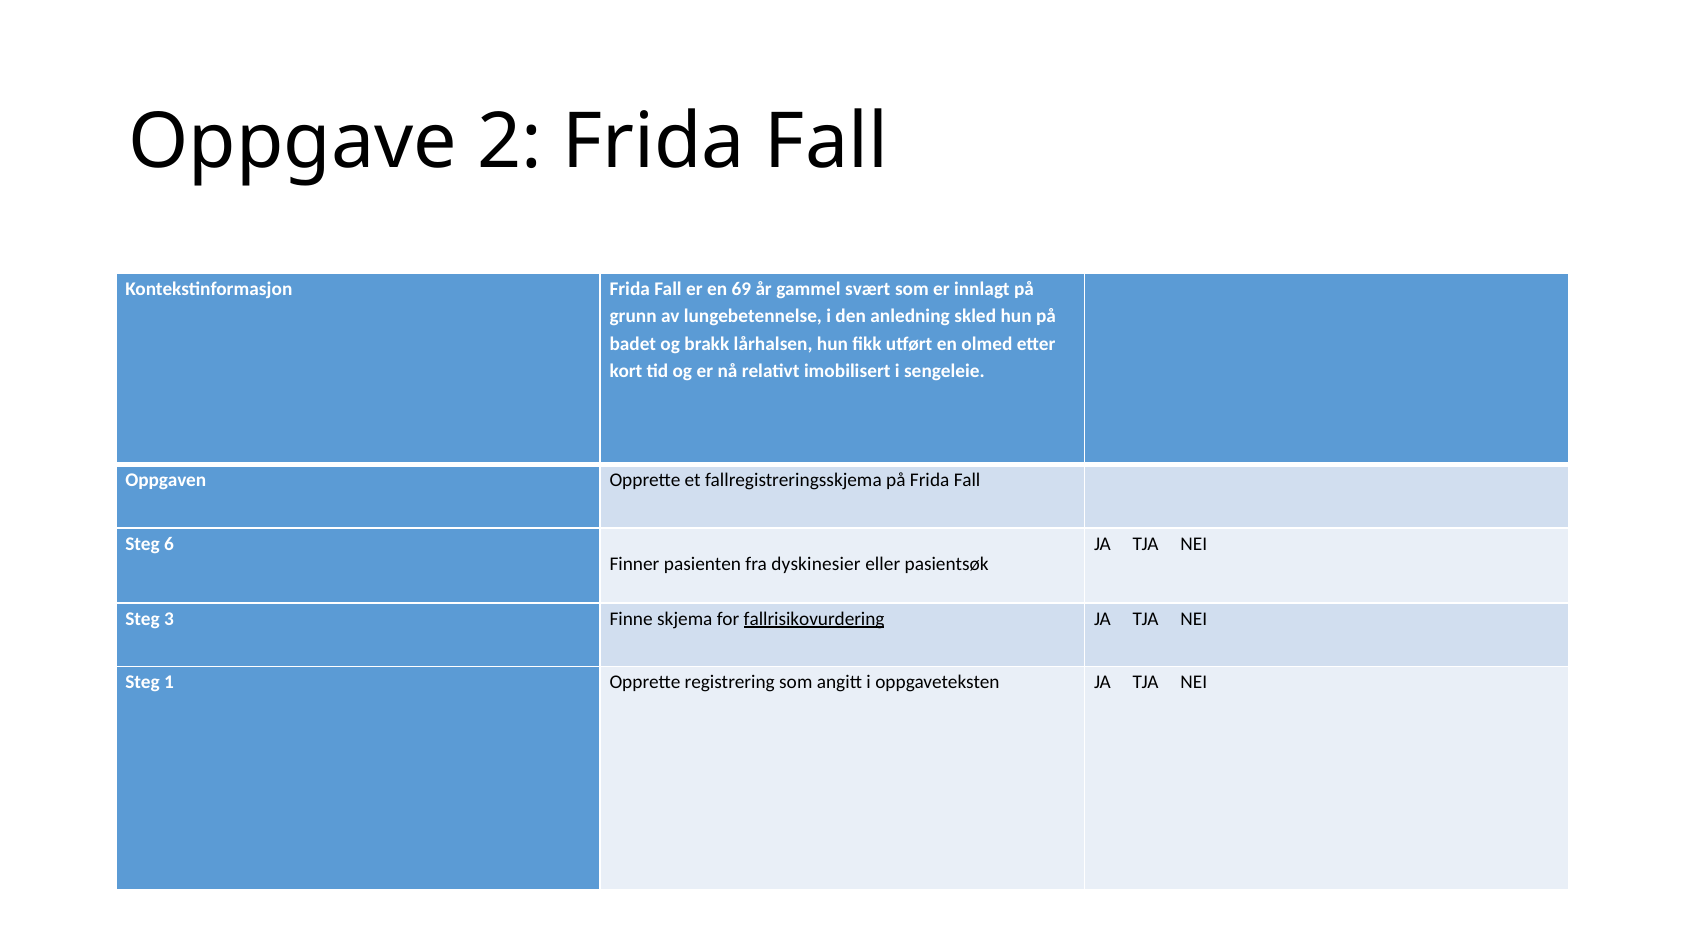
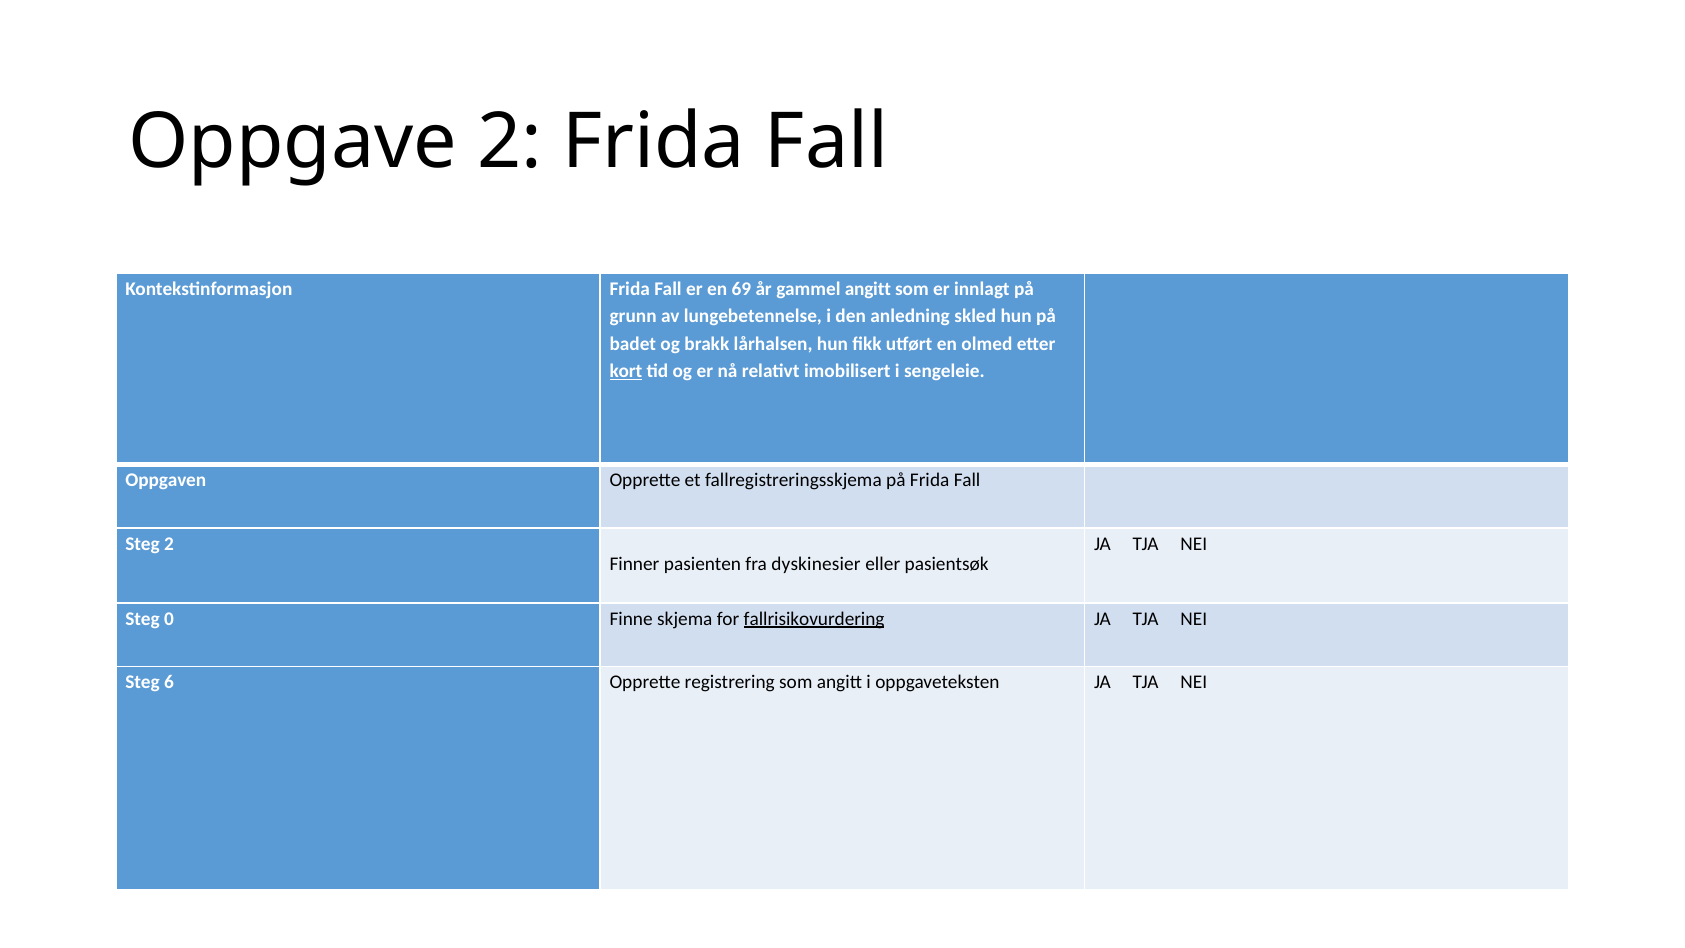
gammel svært: svært -> angitt
kort underline: none -> present
Steg 6: 6 -> 2
3: 3 -> 0
1: 1 -> 6
